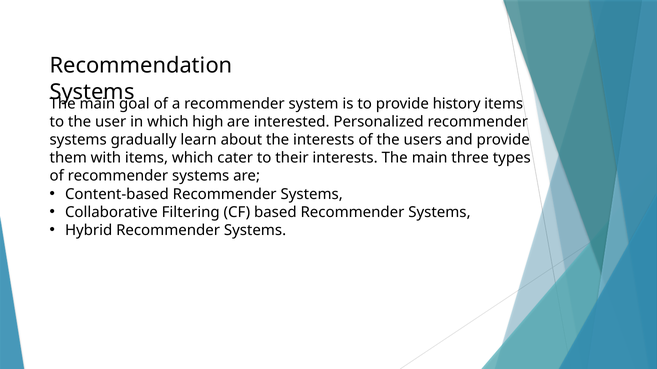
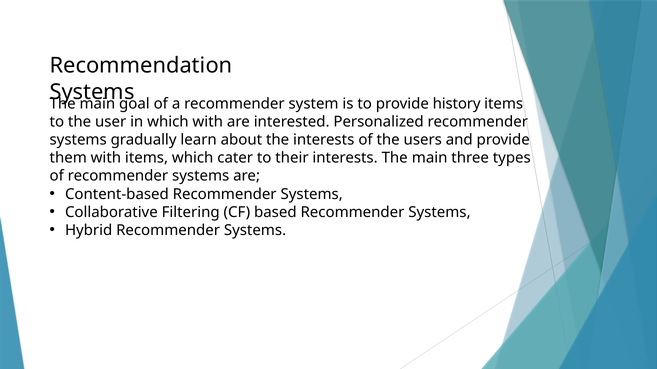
which high: high -> with
